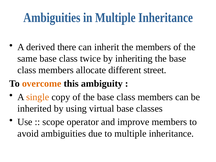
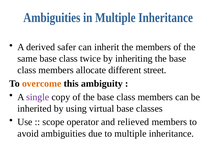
there: there -> safer
single colour: orange -> purple
improve: improve -> relieved
